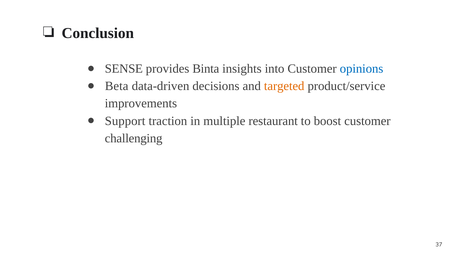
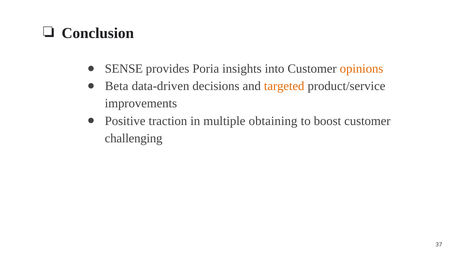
Binta: Binta -> Poria
opinions colour: blue -> orange
Support: Support -> Positive
restaurant: restaurant -> obtaining
